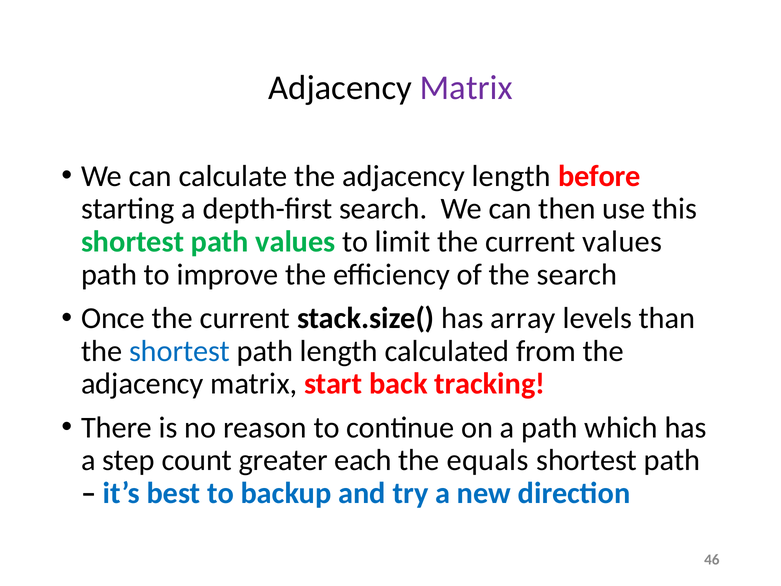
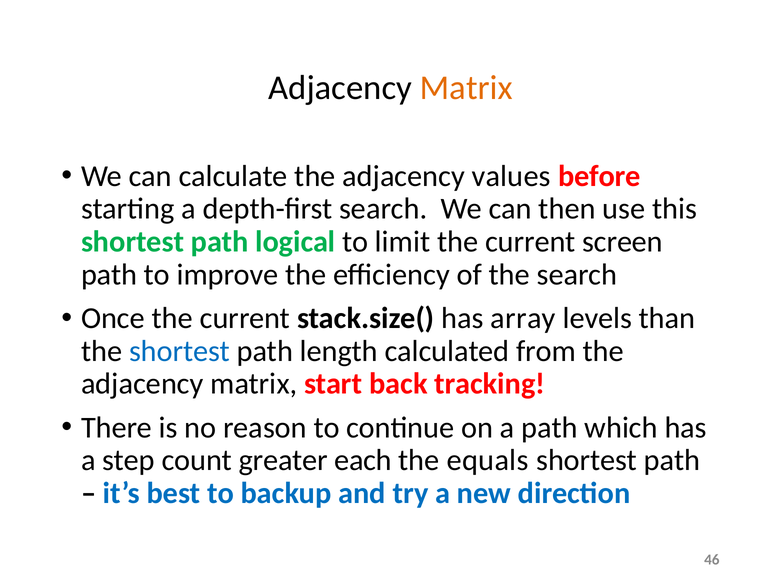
Matrix at (466, 88) colour: purple -> orange
adjacency length: length -> values
path values: values -> logical
current values: values -> screen
